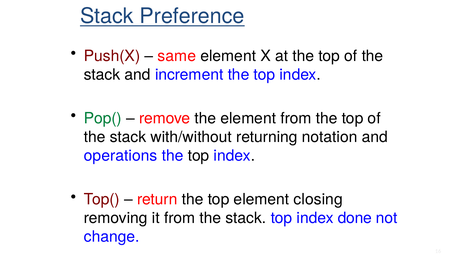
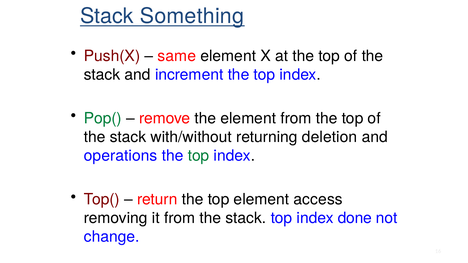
Preference: Preference -> Something
notation: notation -> deletion
top at (199, 156) colour: black -> green
closing: closing -> access
